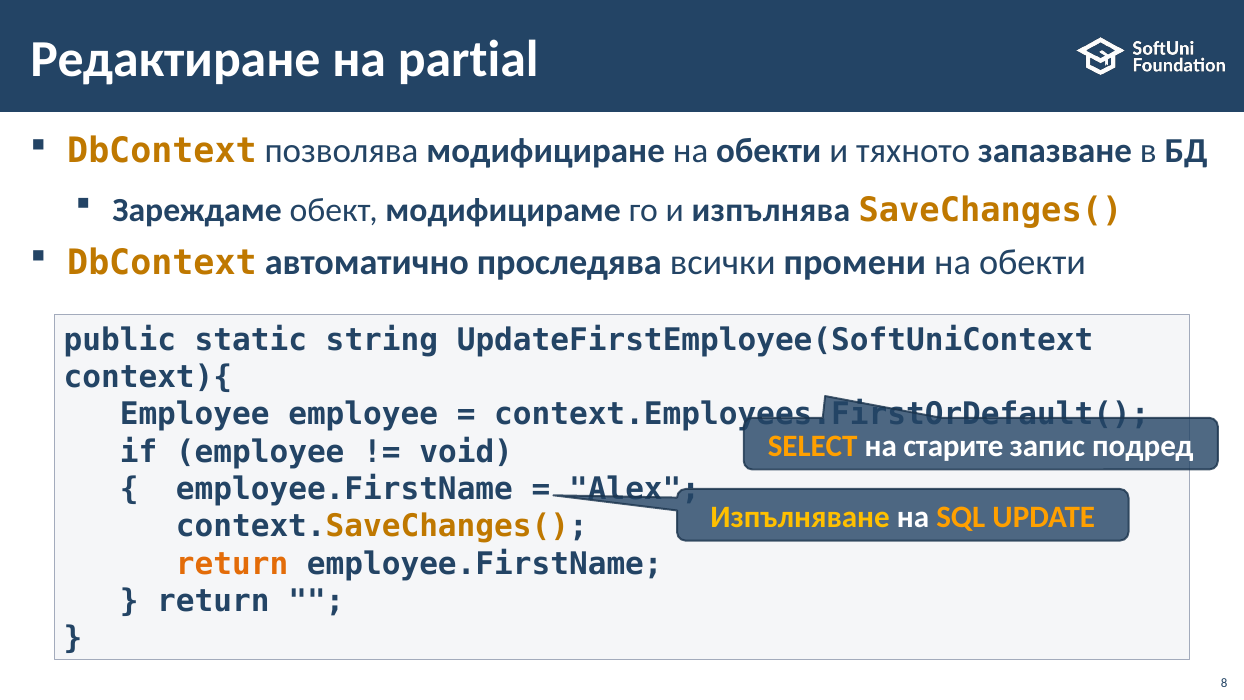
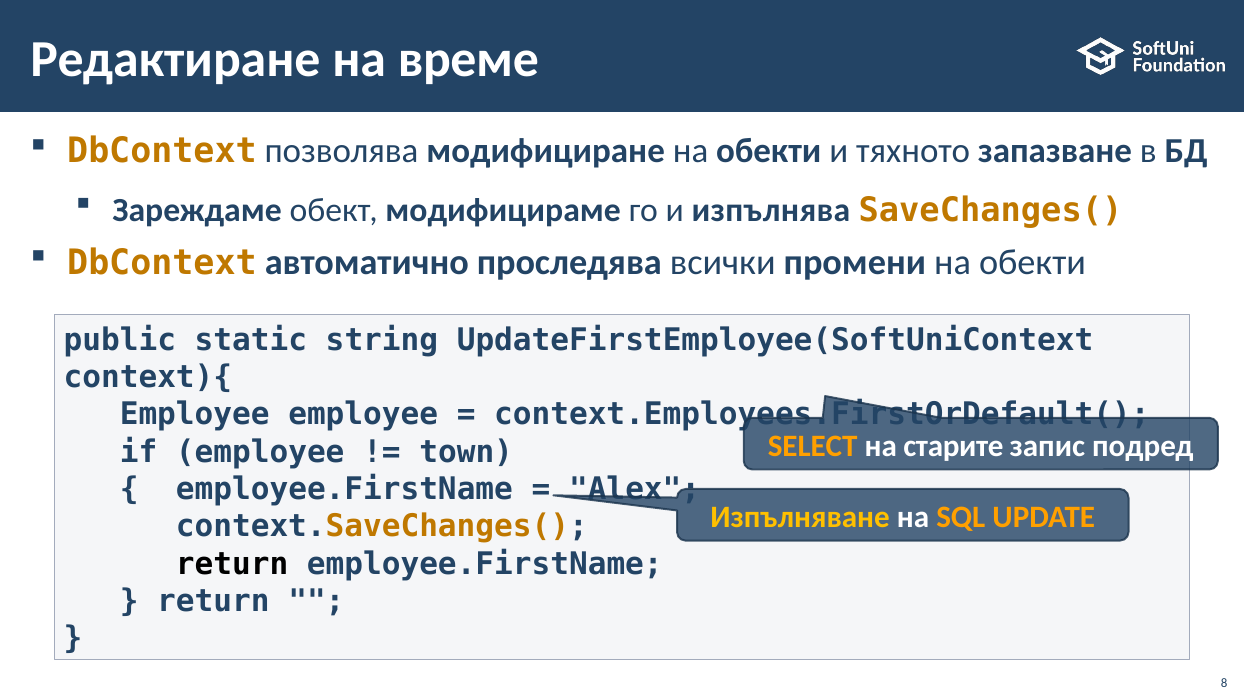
partial: partial -> време
void: void -> town
return at (232, 564) colour: orange -> black
